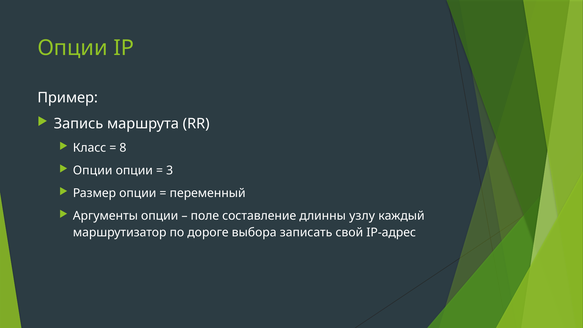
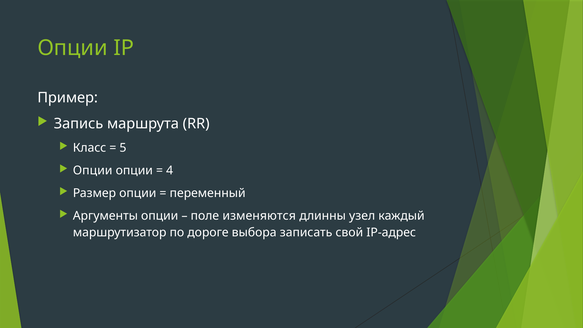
8: 8 -> 5
3: 3 -> 4
составление: составление -> изменяются
узлу: узлу -> узел
